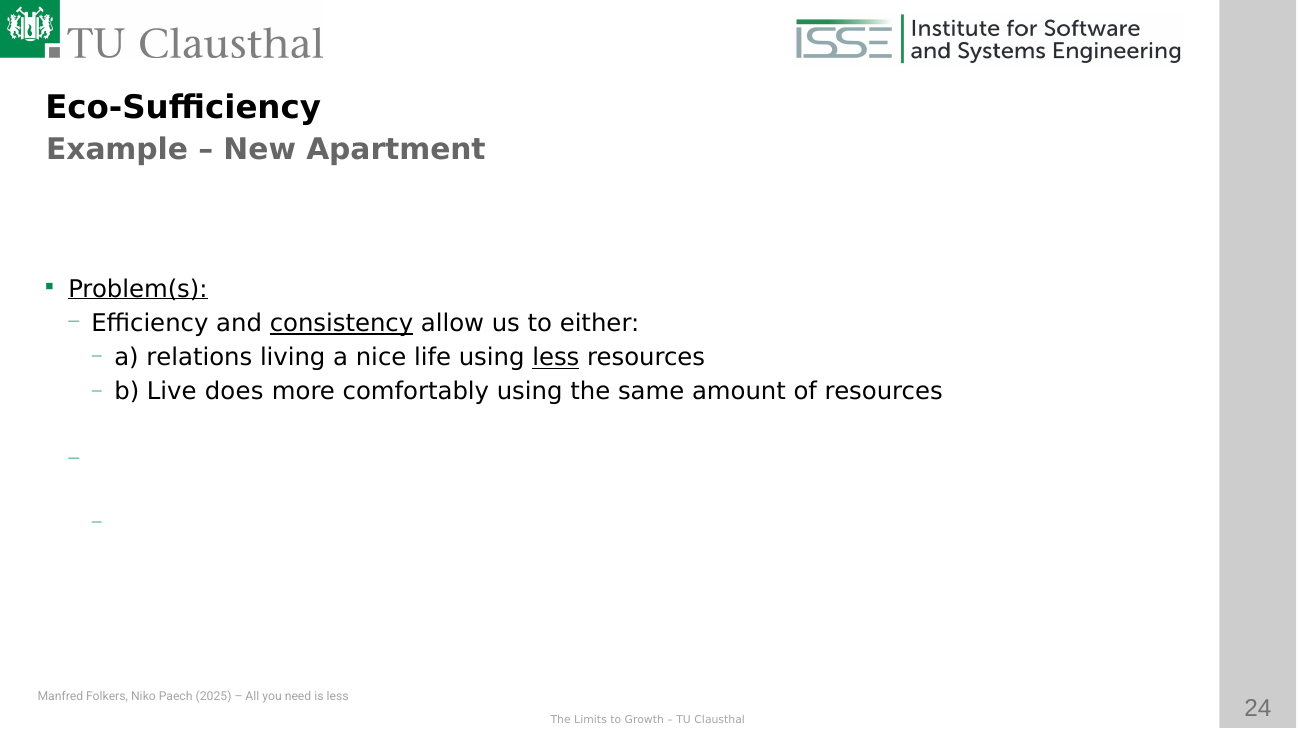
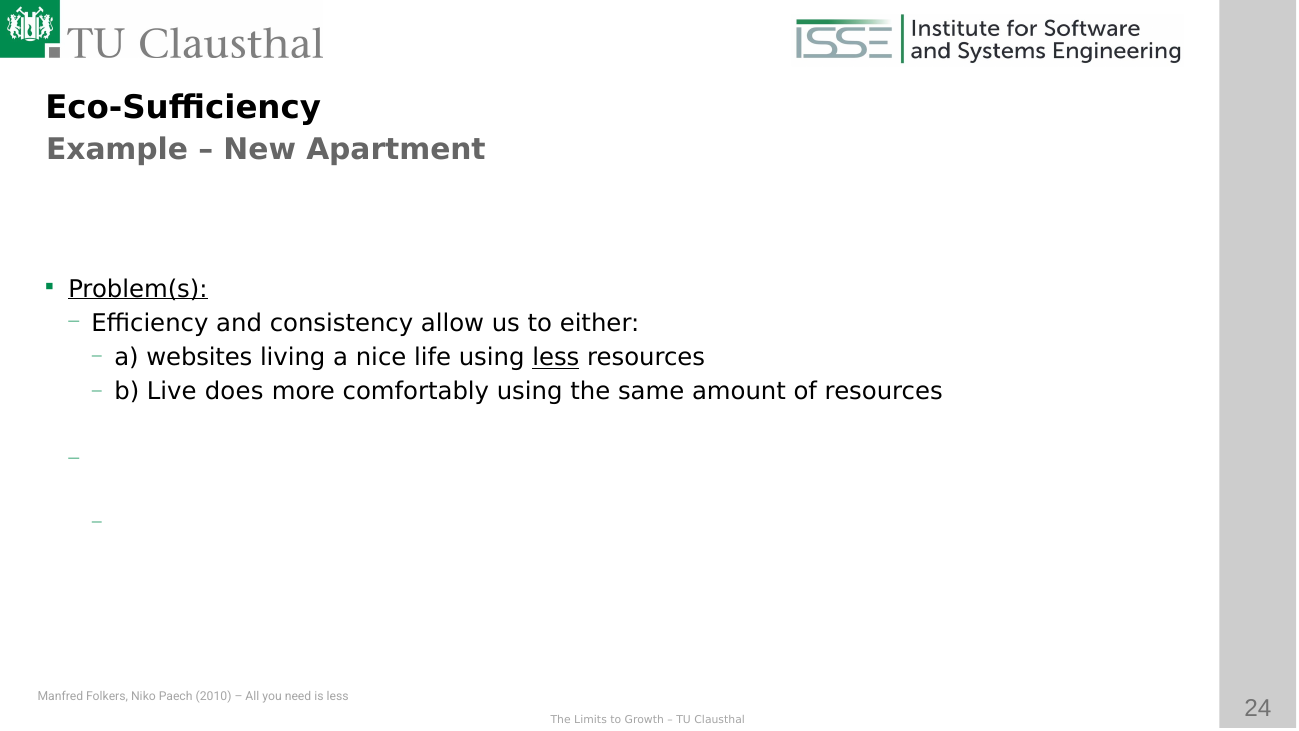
consistency underline: present -> none
relations: relations -> websites
2025: 2025 -> 2010
